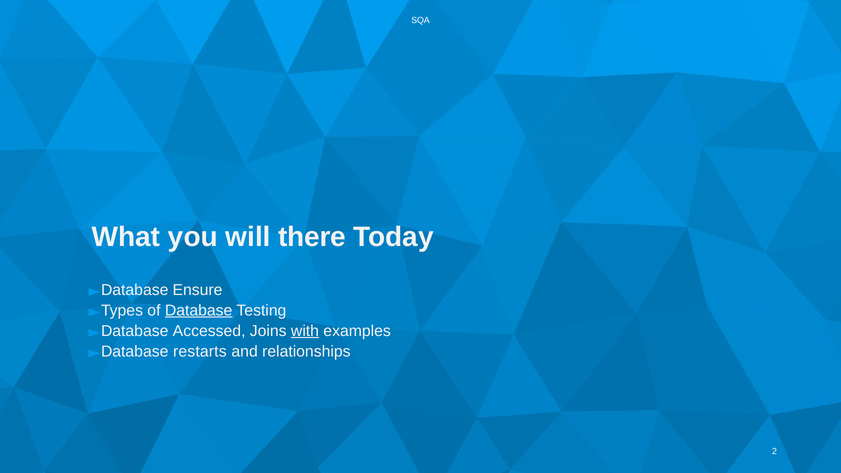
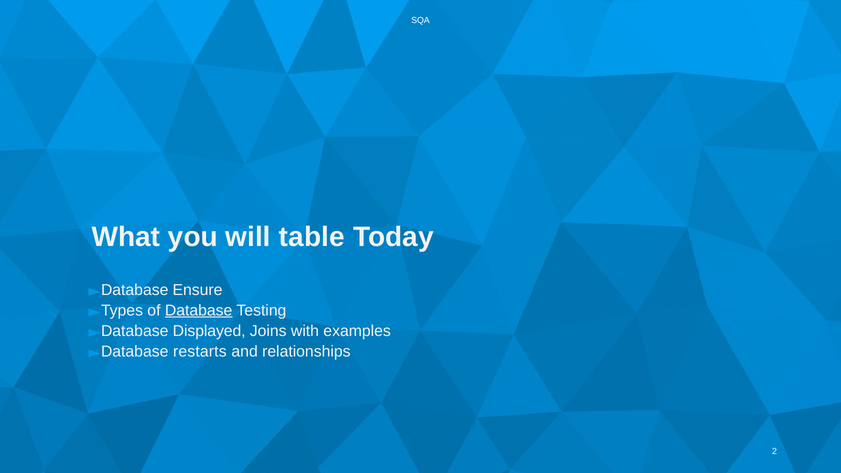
there: there -> table
Accessed: Accessed -> Displayed
with underline: present -> none
